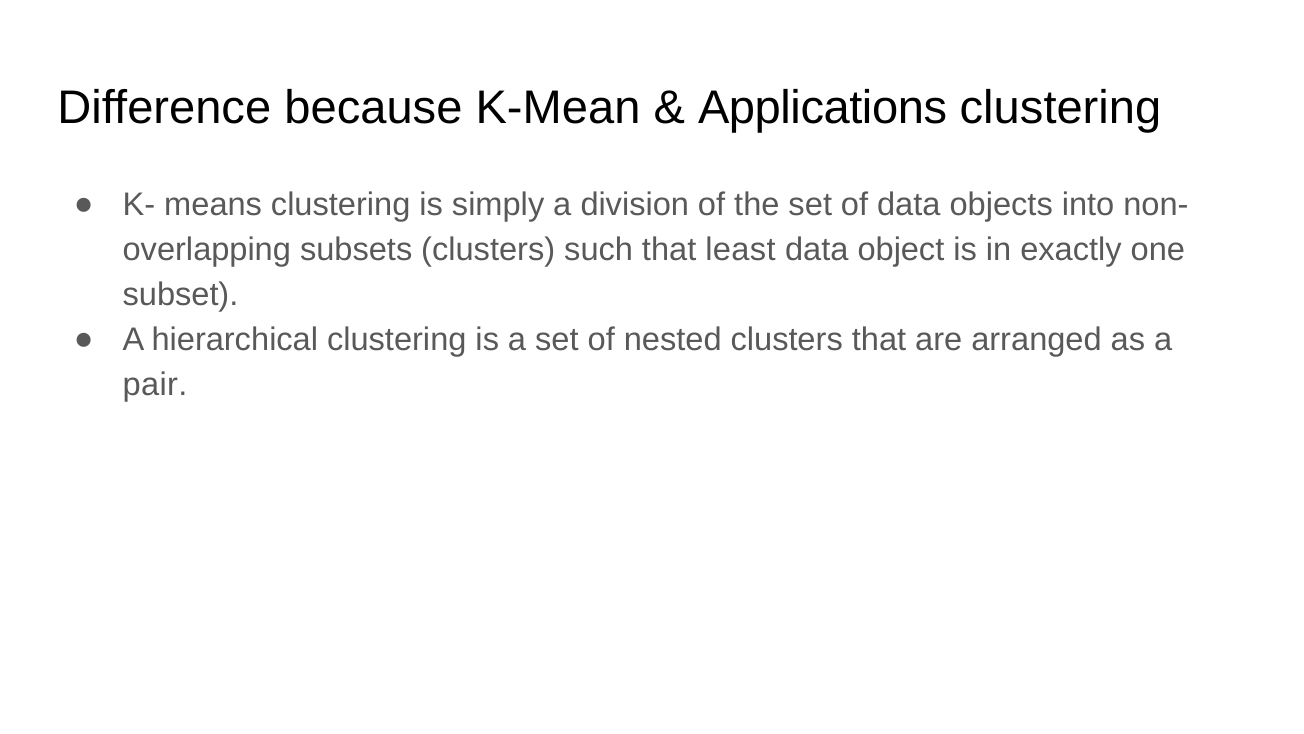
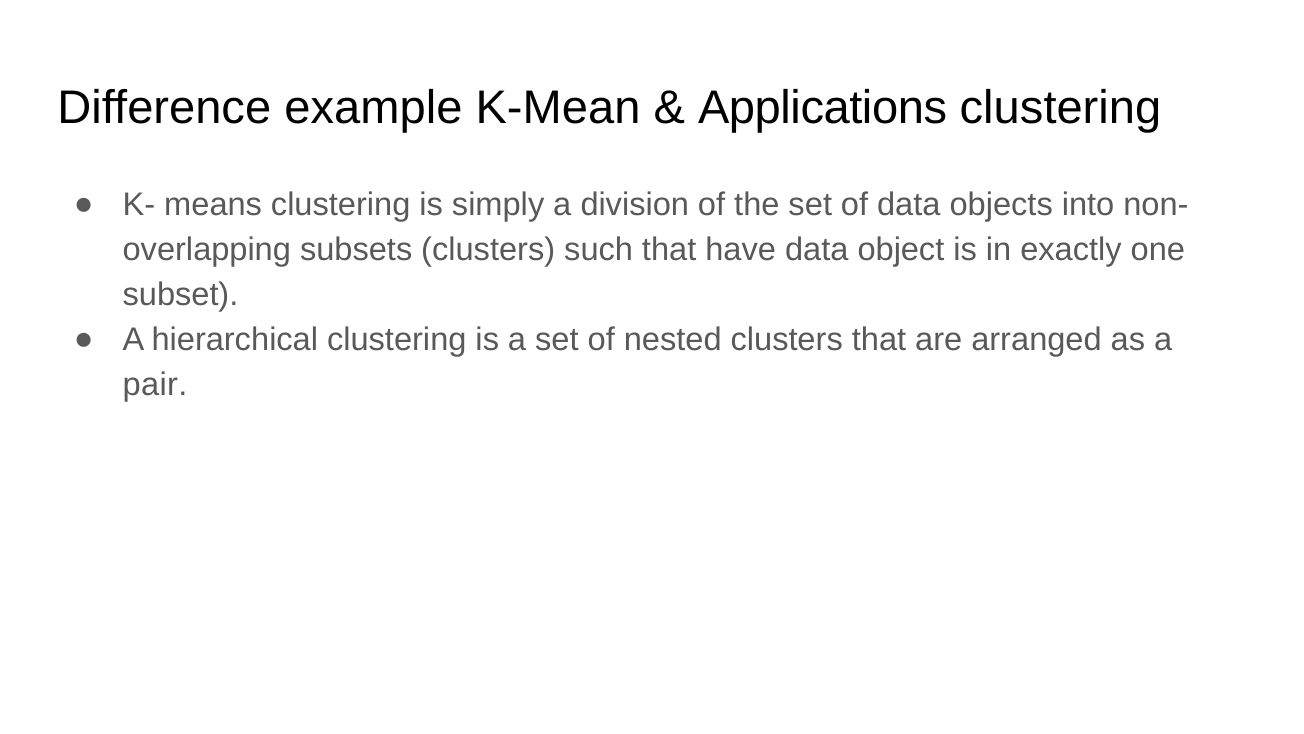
because: because -> example
least: least -> have
